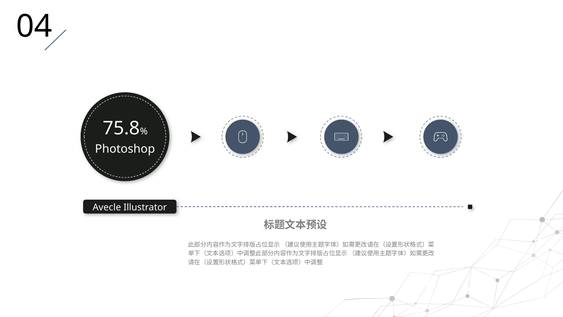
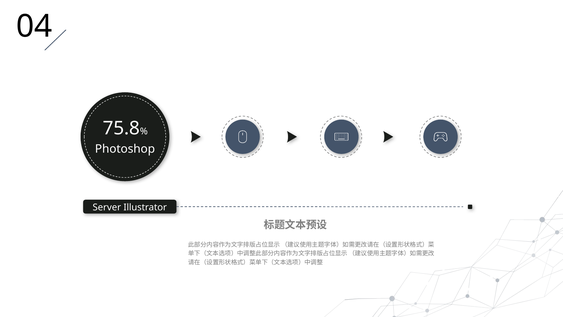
Avecle: Avecle -> Server
